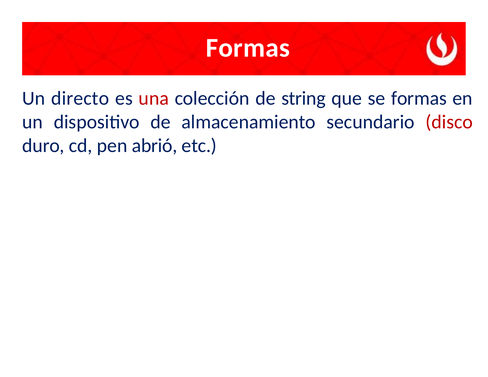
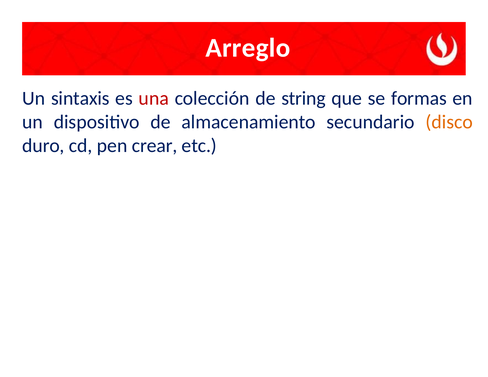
Formas at (248, 48): Formas -> Arreglo
directo: directo -> sintaxis
disco colour: red -> orange
abrió: abrió -> crear
